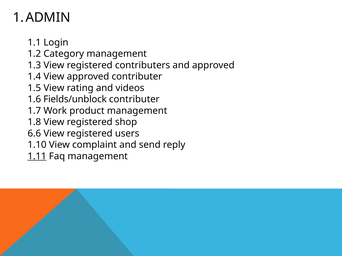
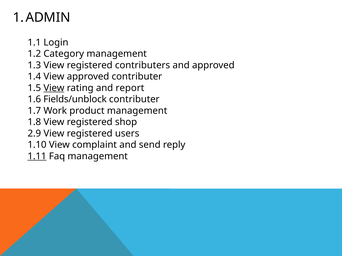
View at (54, 88) underline: none -> present
videos: videos -> report
6.6: 6.6 -> 2.9
